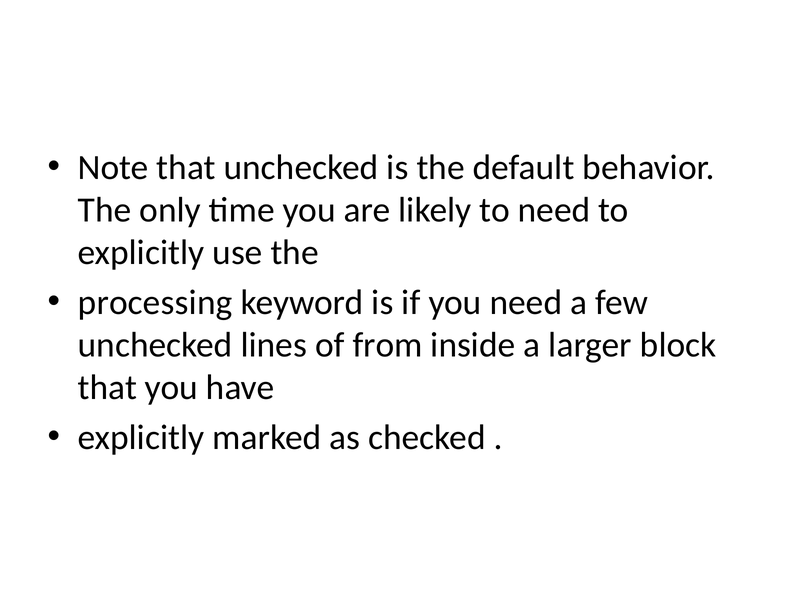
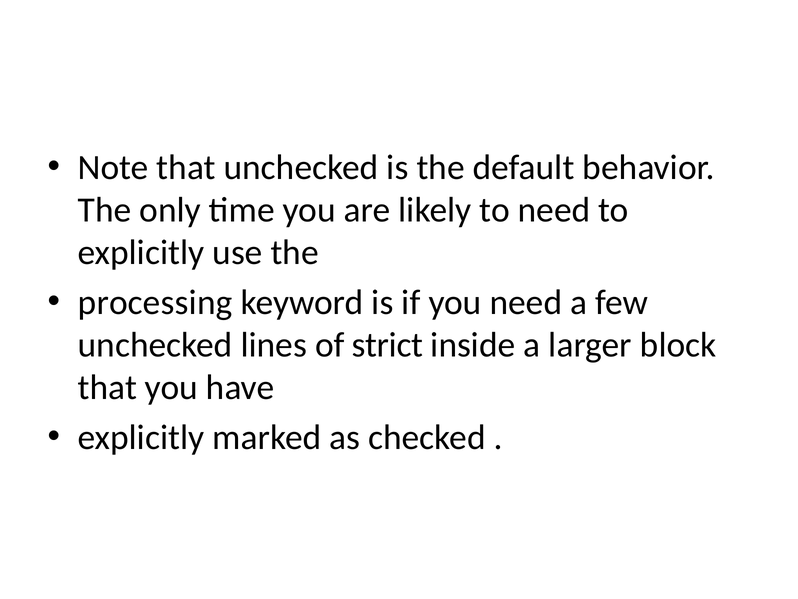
from: from -> strict
